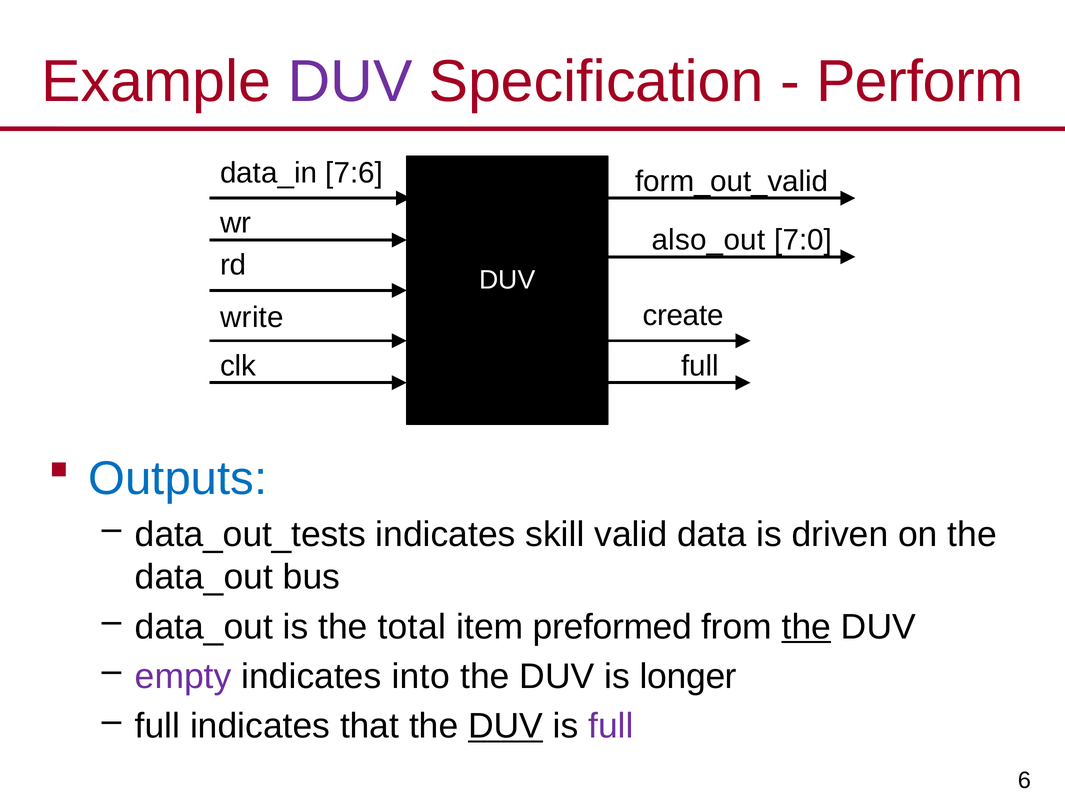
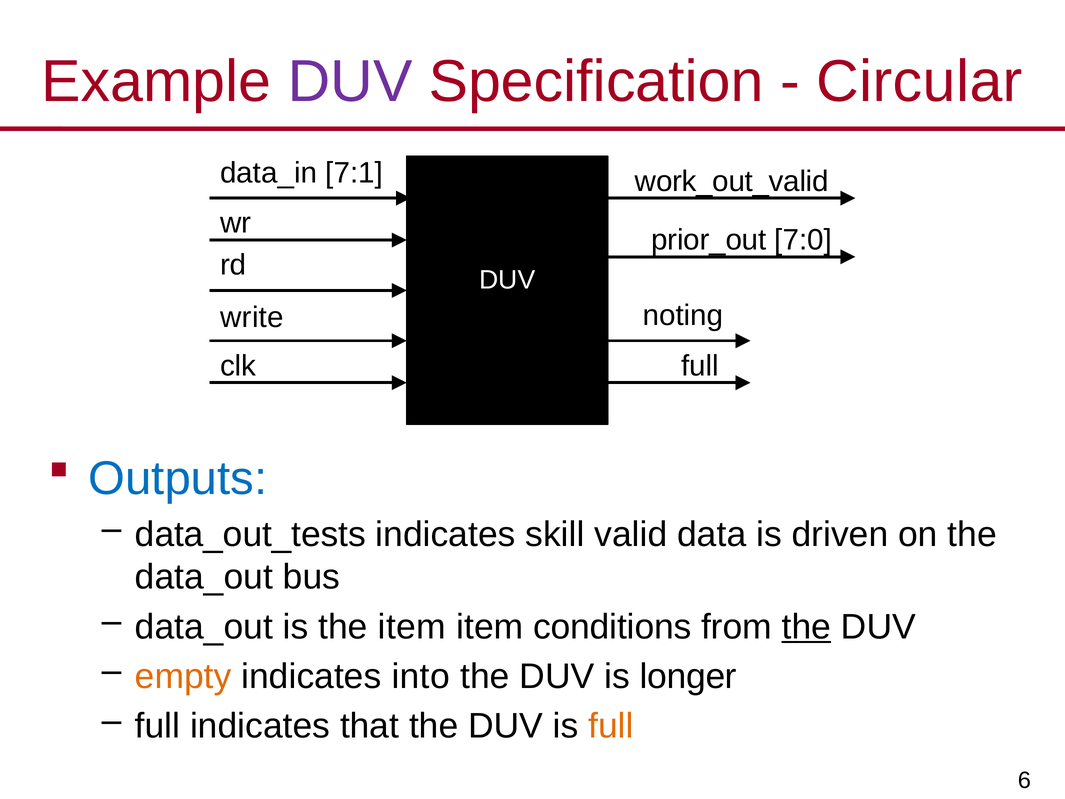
Perform: Perform -> Circular
7:6: 7:6 -> 7:1
form_out_valid: form_out_valid -> work_out_valid
also_out: also_out -> prior_out
create: create -> noting
the total: total -> item
preformed: preformed -> conditions
empty colour: purple -> orange
DUV at (506, 726) underline: present -> none
full at (611, 726) colour: purple -> orange
